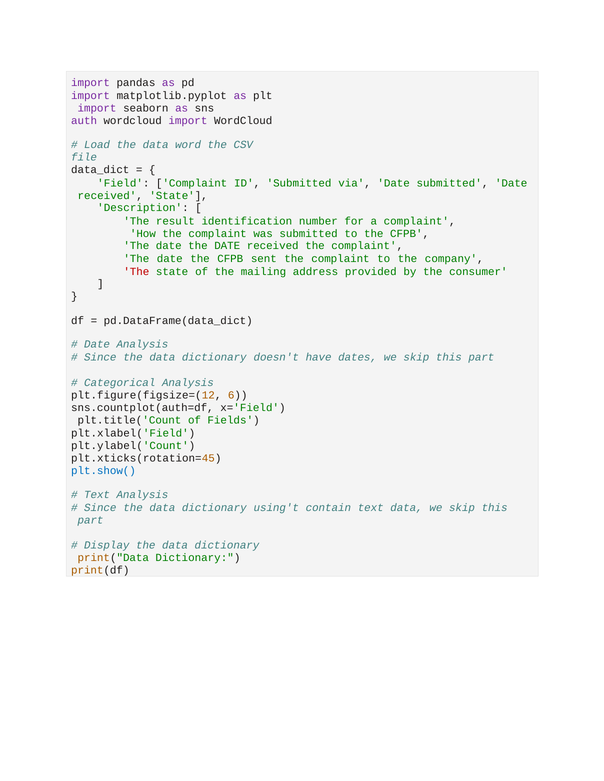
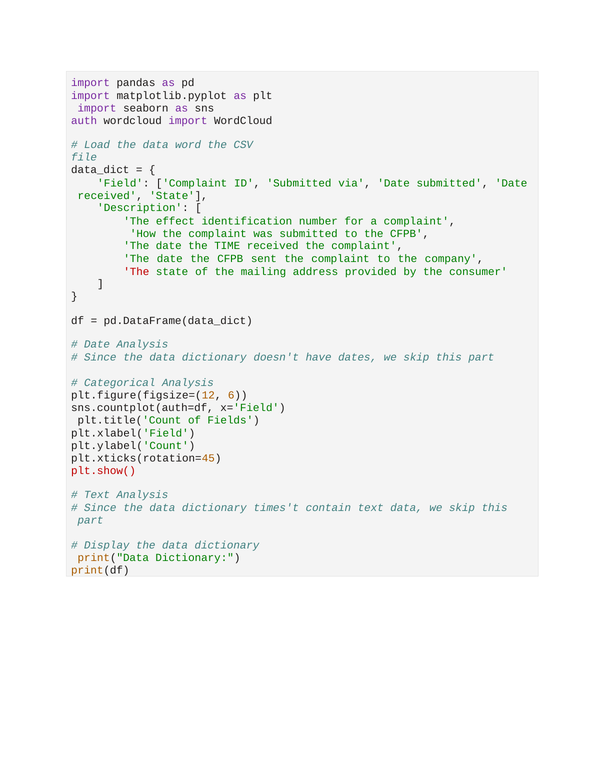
result: result -> effect
date the DATE: DATE -> TIME
plt.show( colour: blue -> red
using't: using't -> times't
